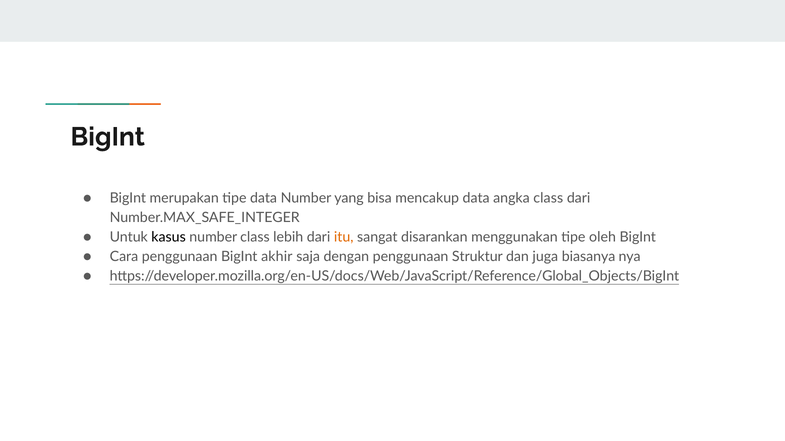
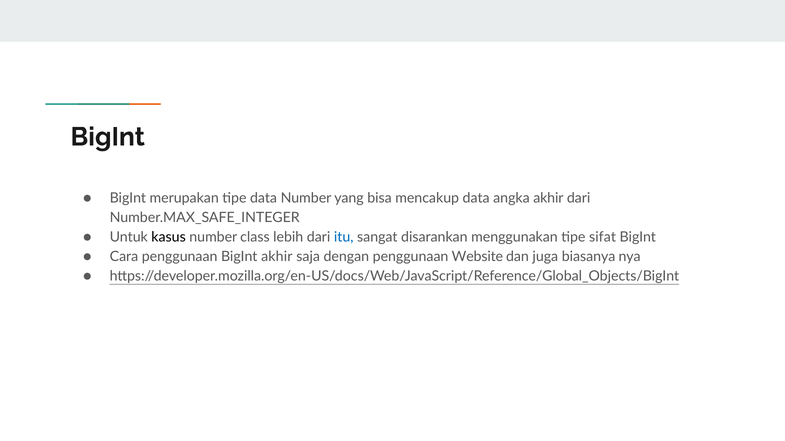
angka class: class -> akhir
itu colour: orange -> blue
oleh: oleh -> sifat
Struktur: Struktur -> Website
